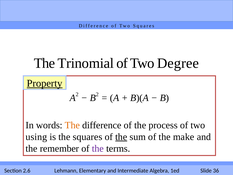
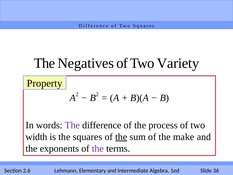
Trinomial: Trinomial -> Negatives
Degree: Degree -> Variety
Property underline: present -> none
The at (72, 125) colour: orange -> purple
using: using -> width
remember: remember -> exponents
